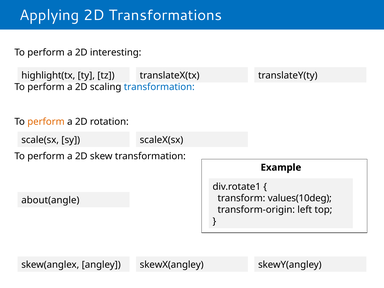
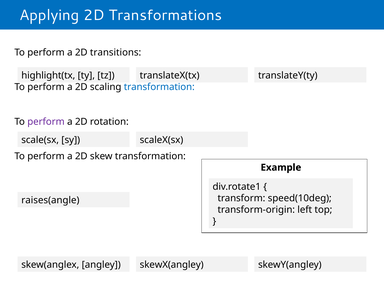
interesting: interesting -> transitions
perform at (46, 122) colour: orange -> purple
values(10deg: values(10deg -> speed(10deg
about(angle: about(angle -> raises(angle
